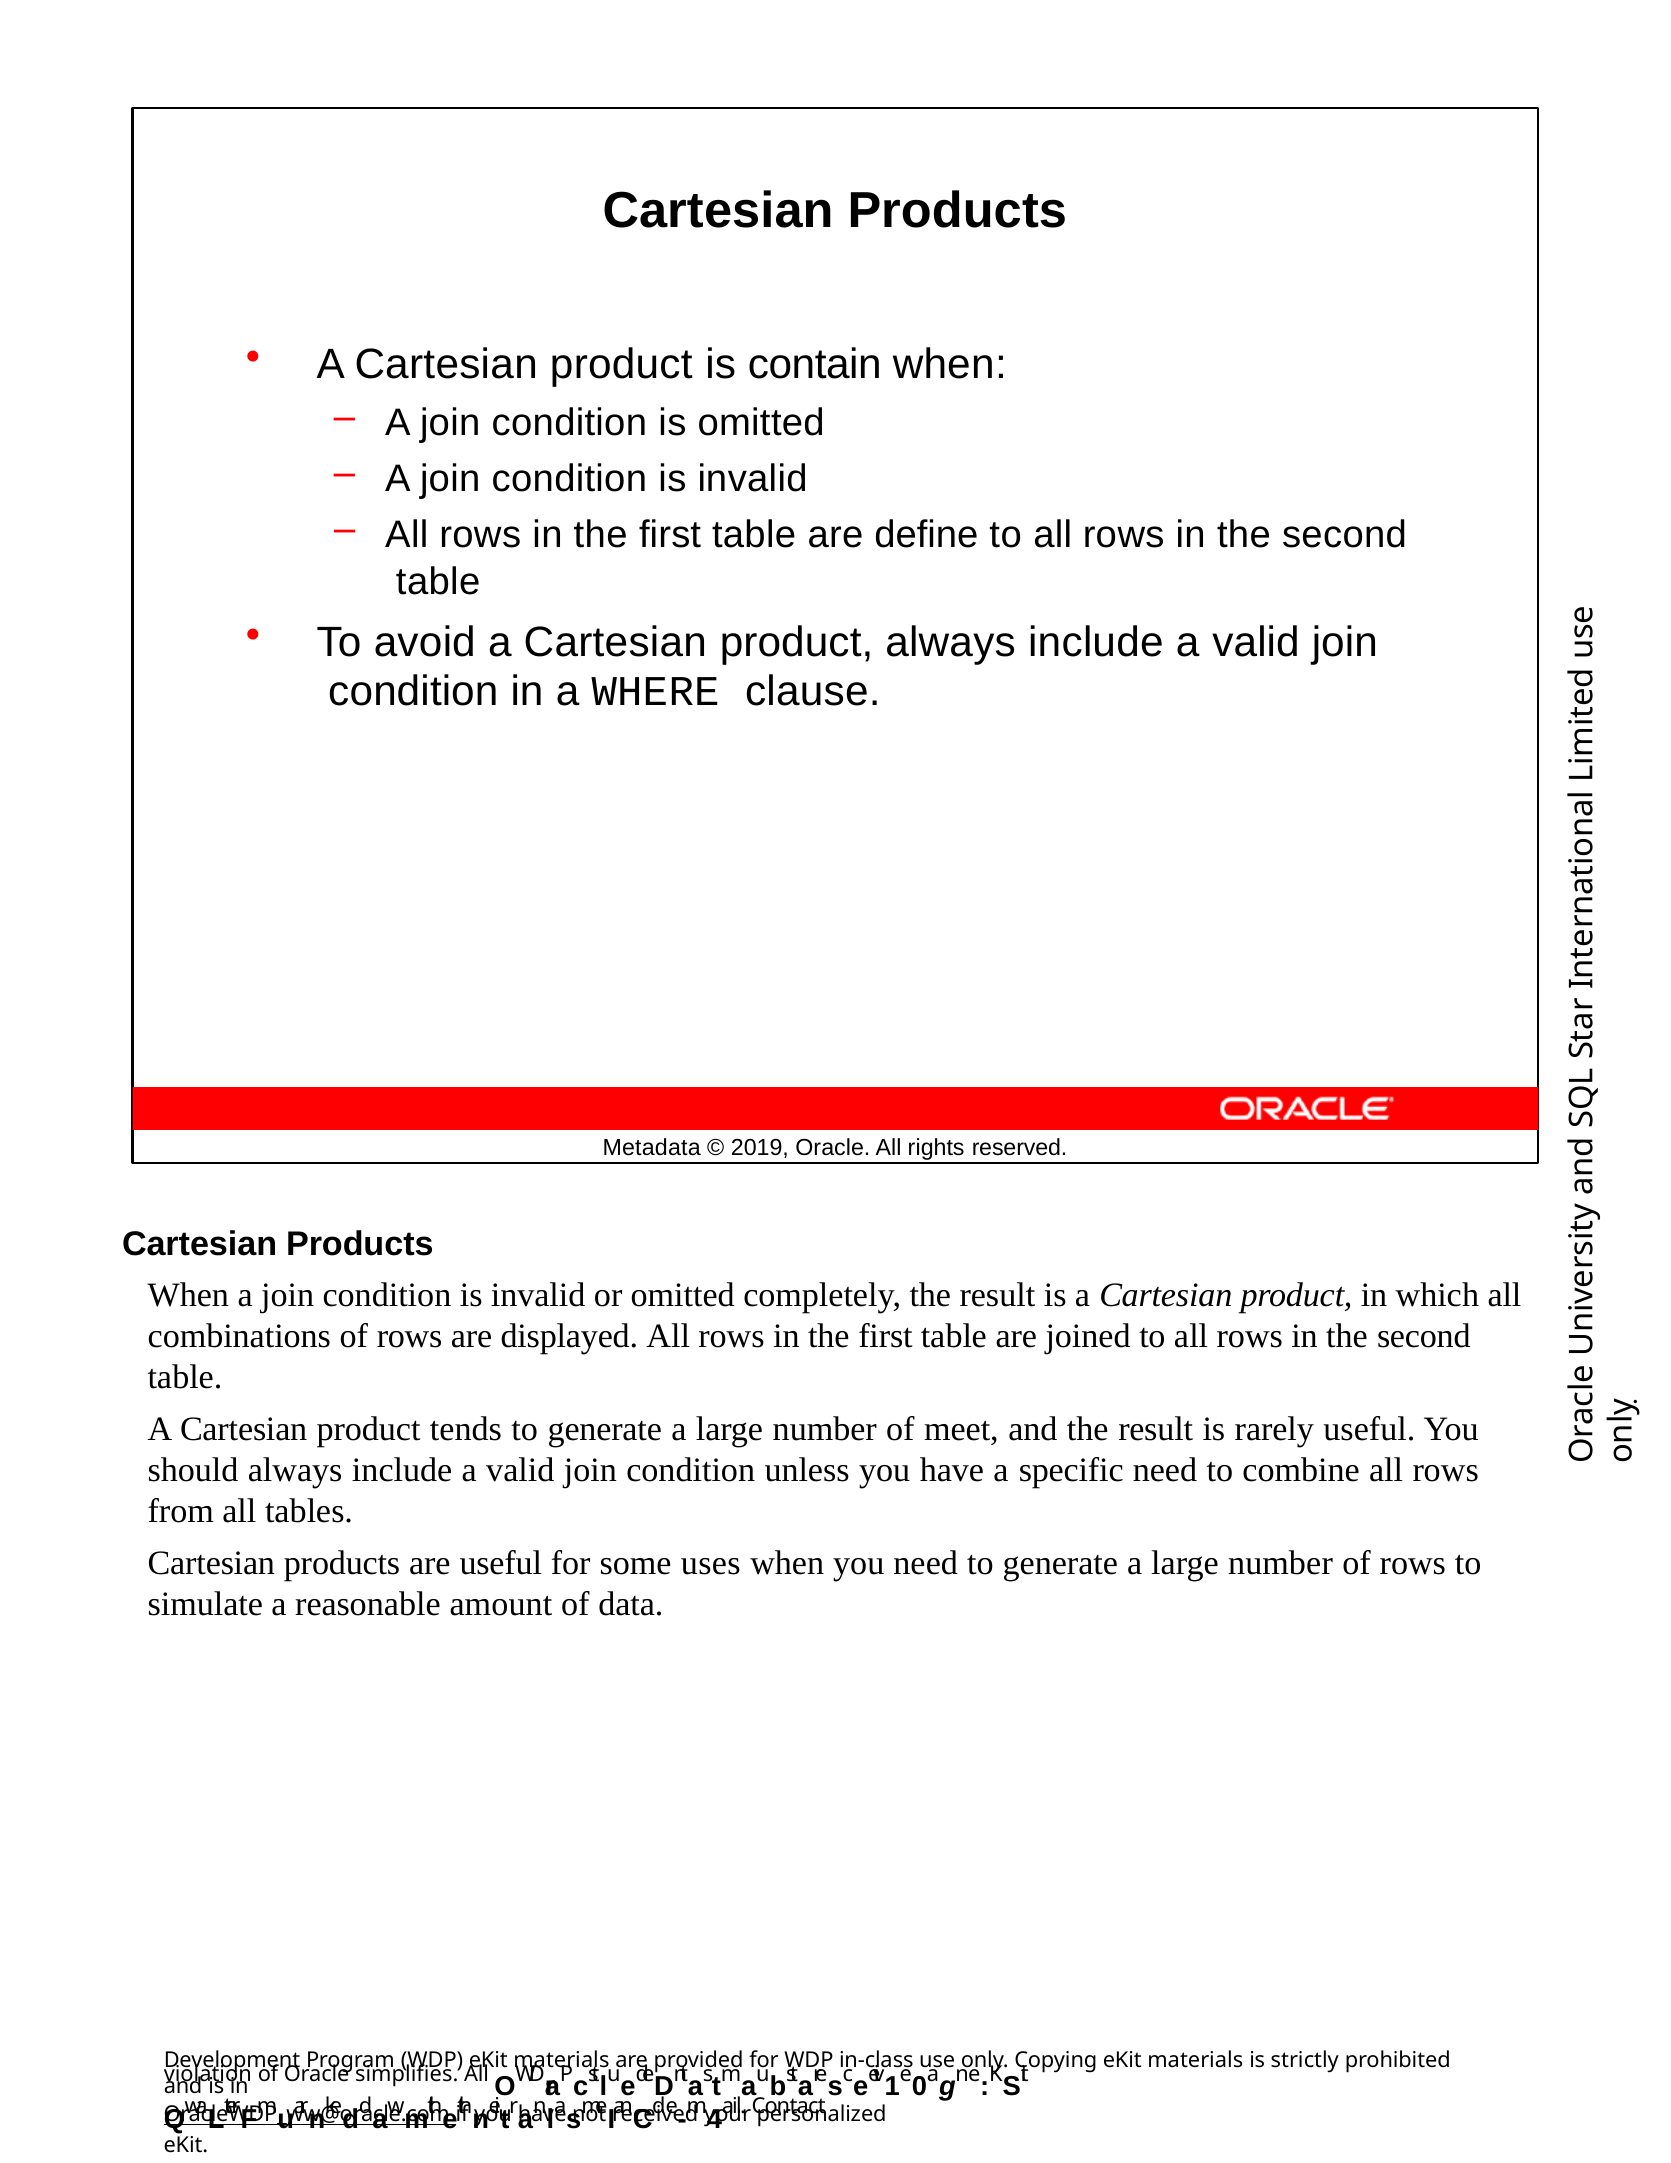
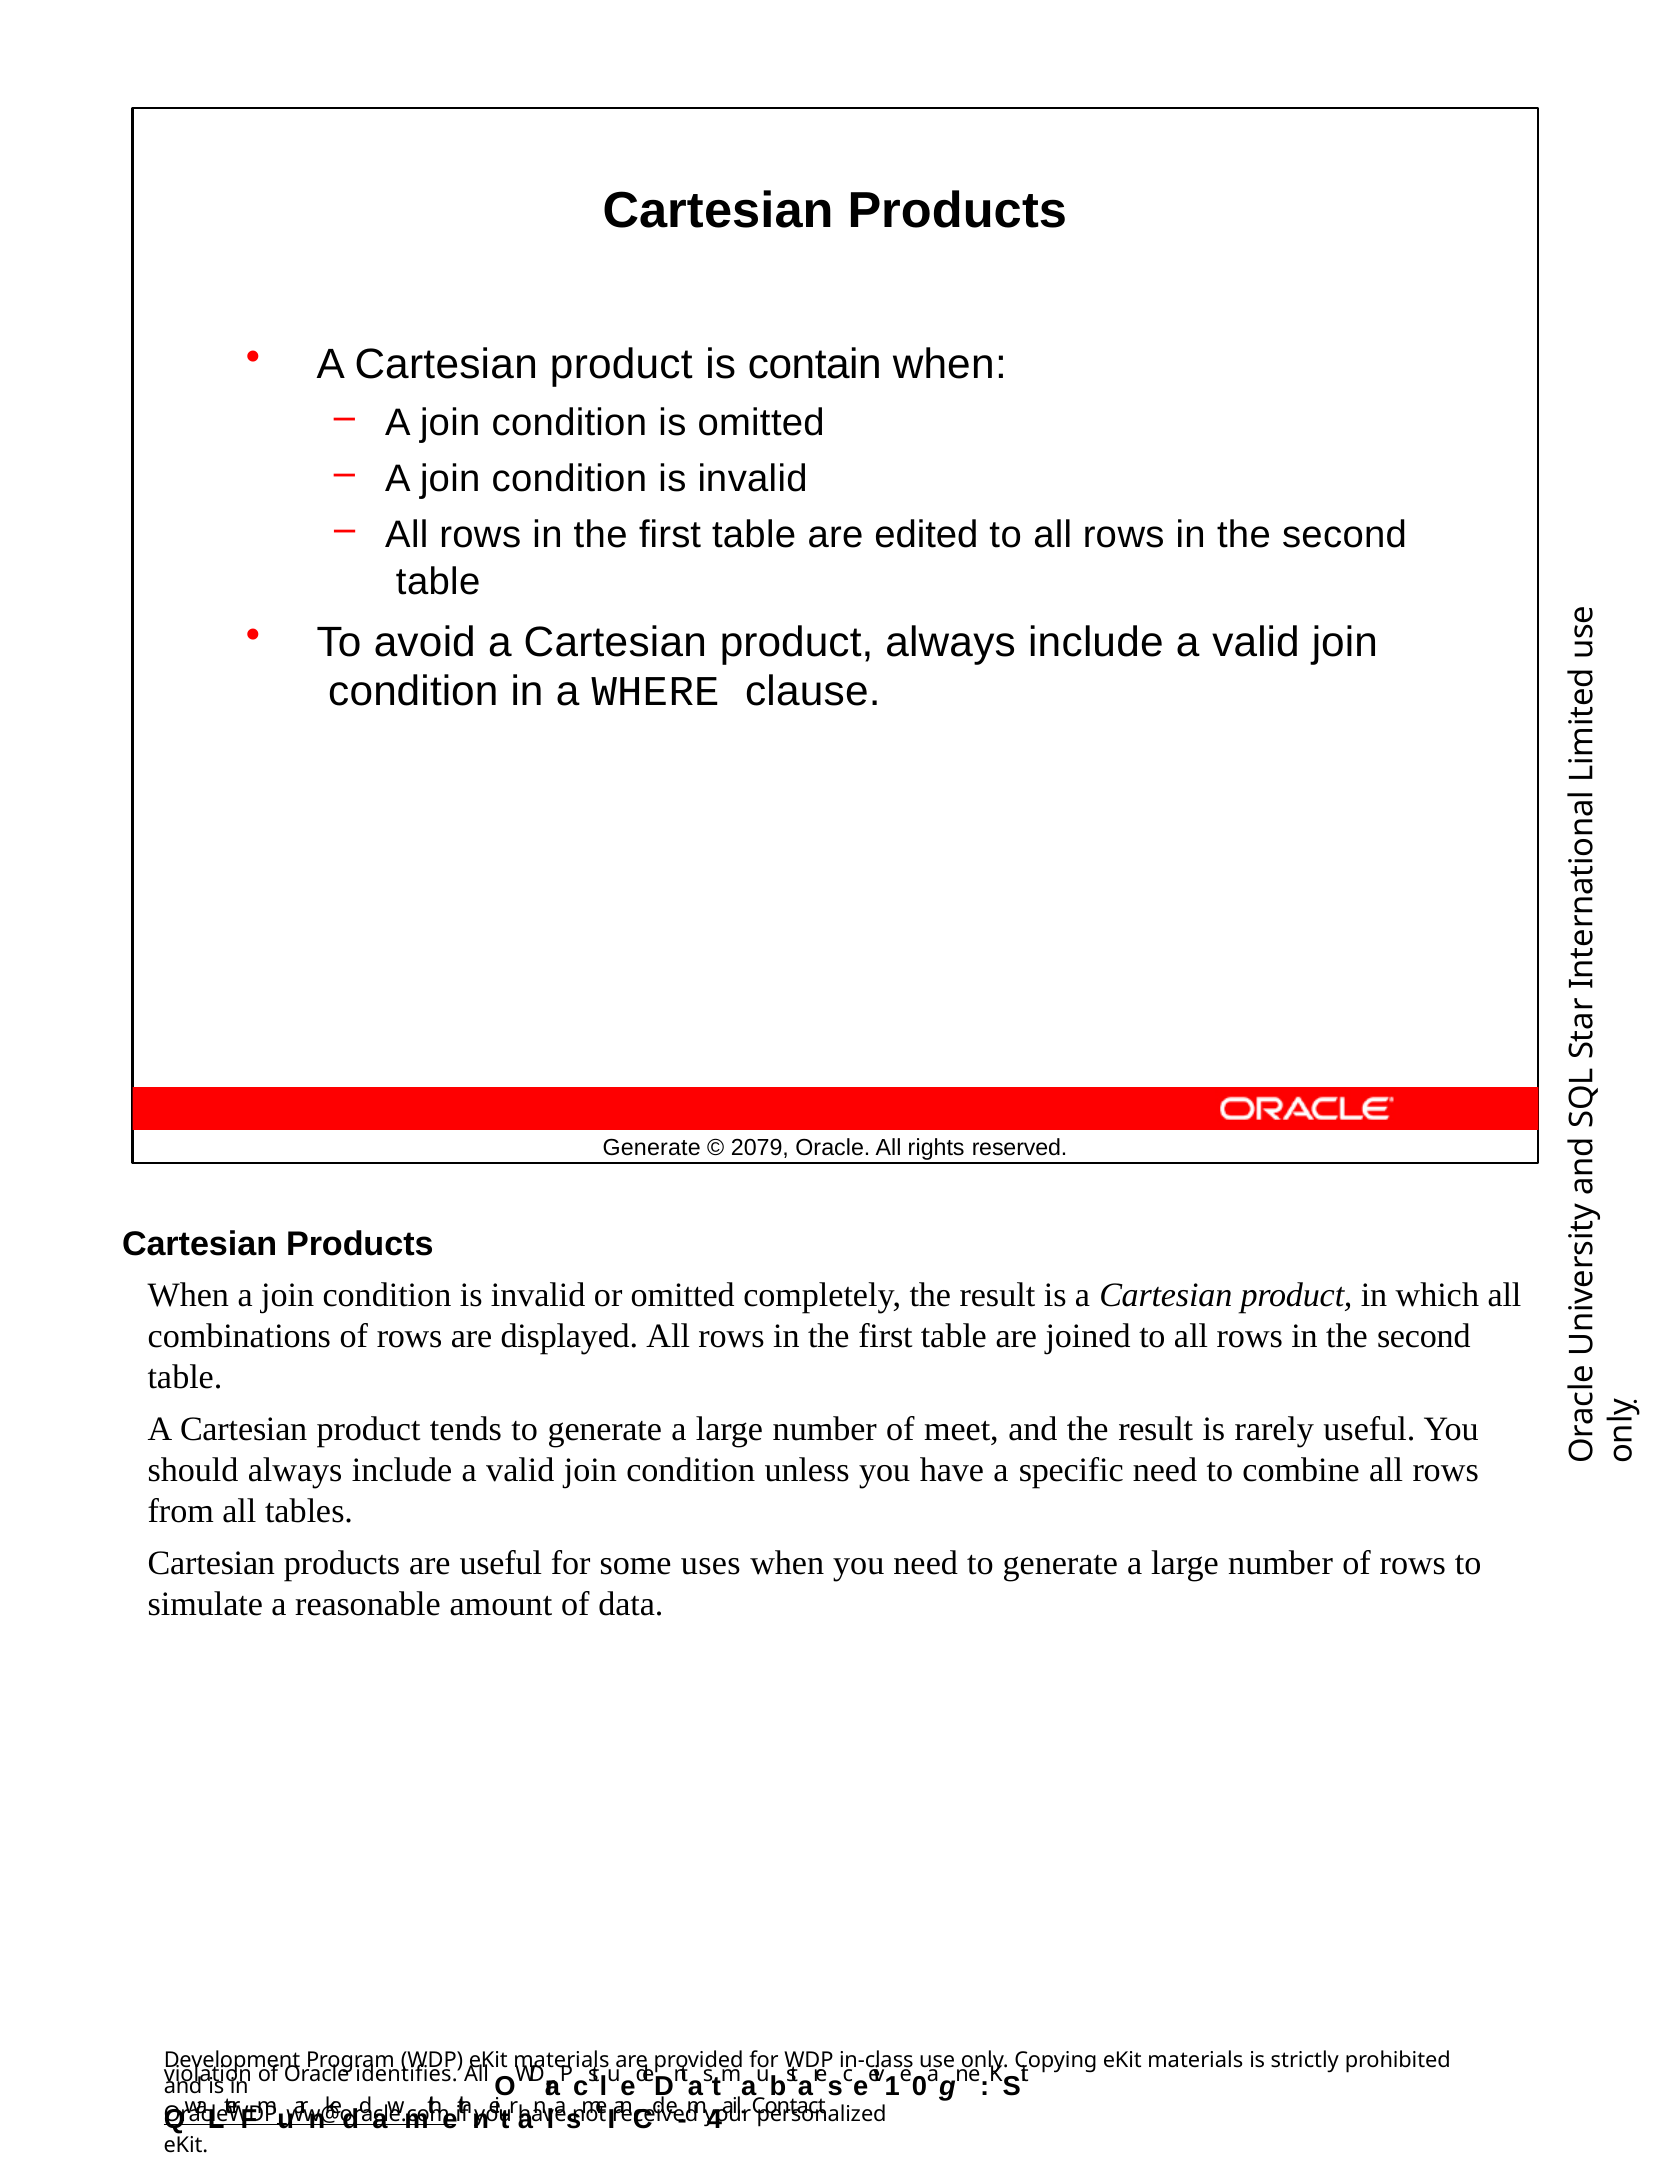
define: define -> edited
Metadata at (652, 1147): Metadata -> Generate
2019: 2019 -> 2079
simplifies: simplifies -> identifies
